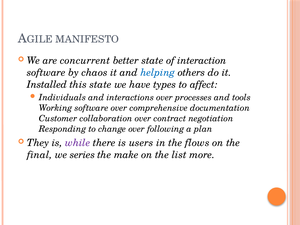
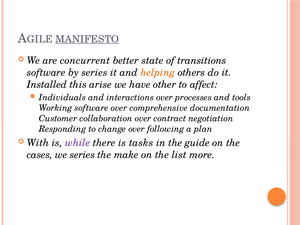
MANIFESTO underline: none -> present
interaction: interaction -> transitions
by chaos: chaos -> series
helping colour: blue -> orange
this state: state -> arise
types: types -> other
They: They -> With
users: users -> tasks
flows: flows -> guide
final: final -> cases
